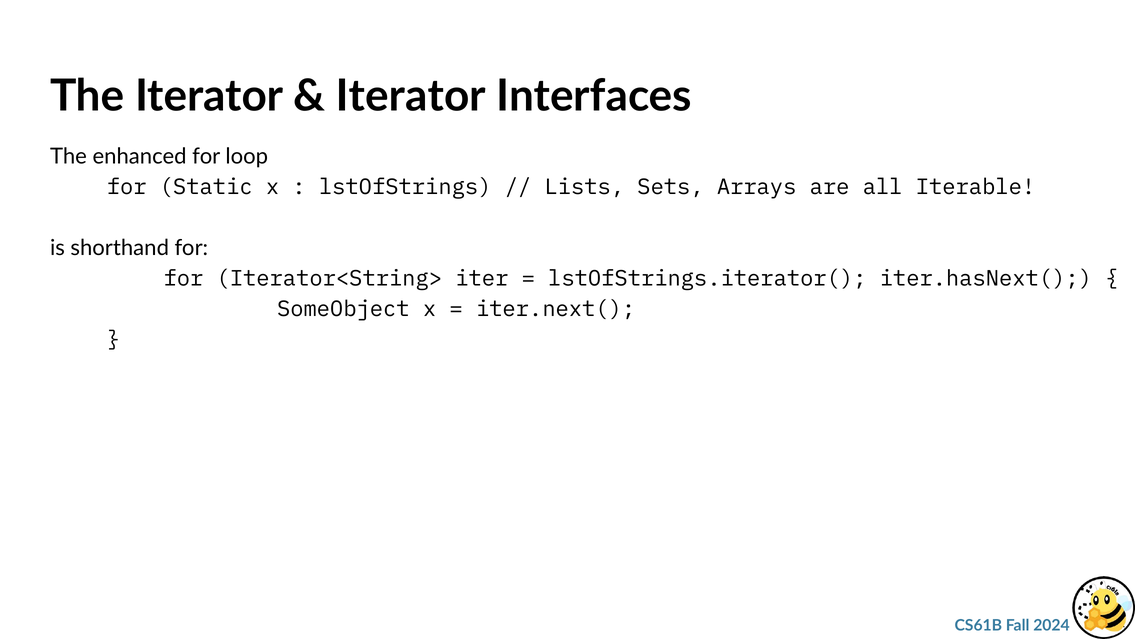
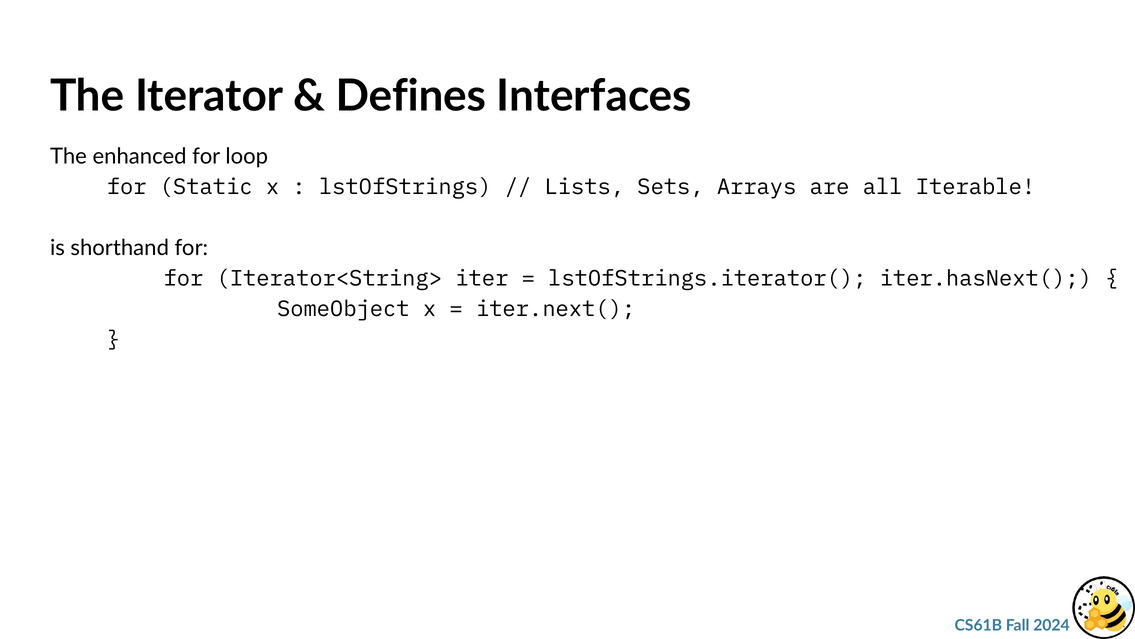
Iterator at (411, 96): Iterator -> Defines
